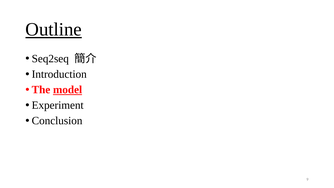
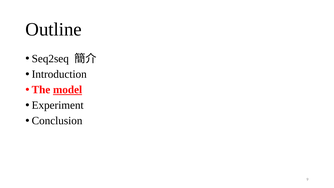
Outline underline: present -> none
